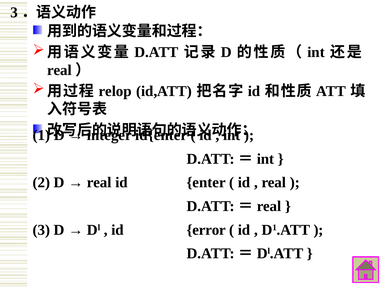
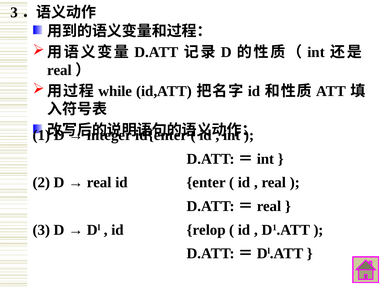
relop: relop -> while
error: error -> relop
